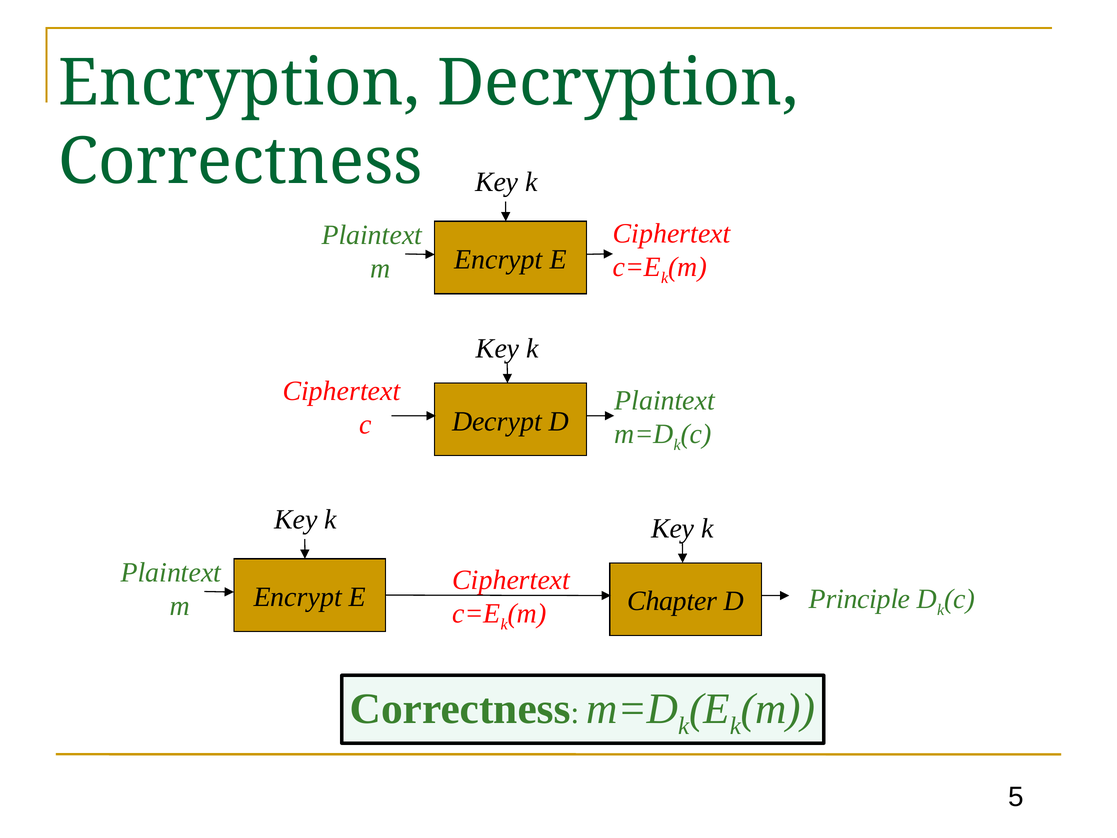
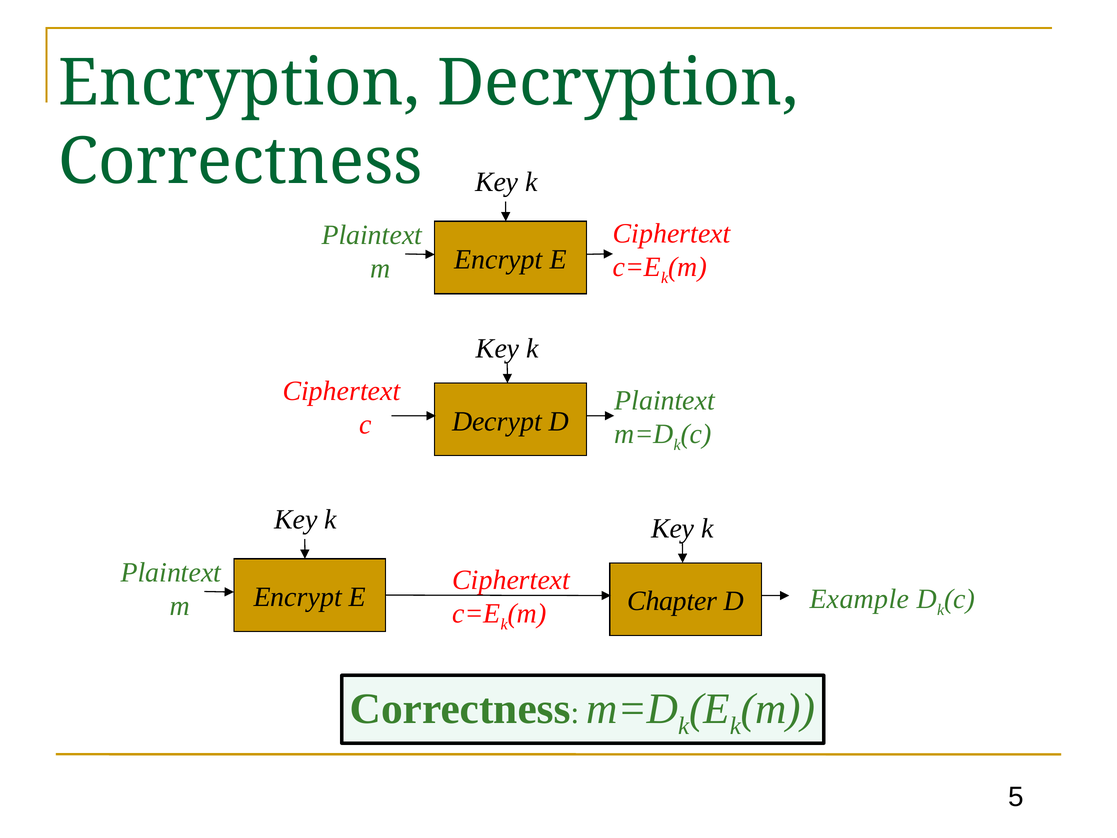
Principle: Principle -> Example
